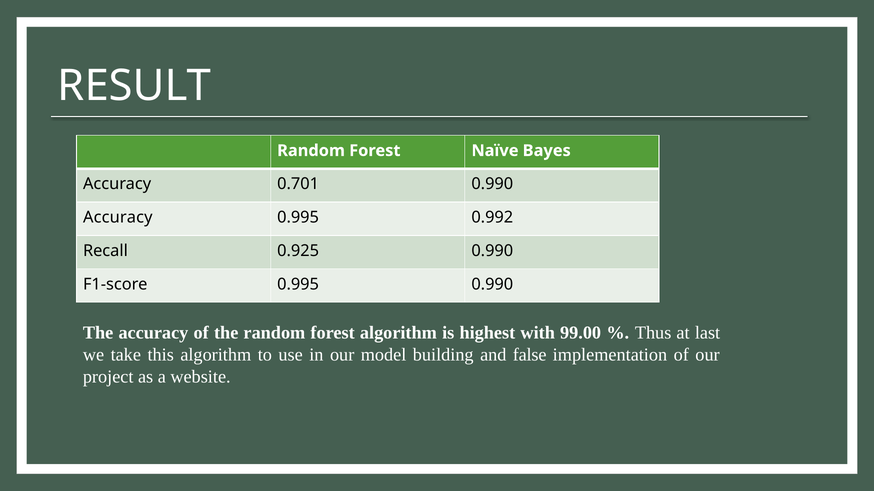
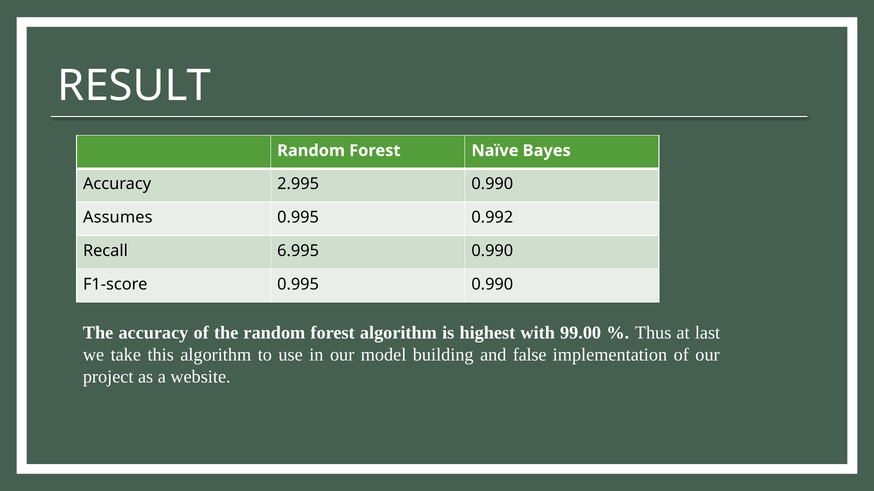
0.701: 0.701 -> 2.995
Accuracy at (118, 218): Accuracy -> Assumes
0.925: 0.925 -> 6.995
